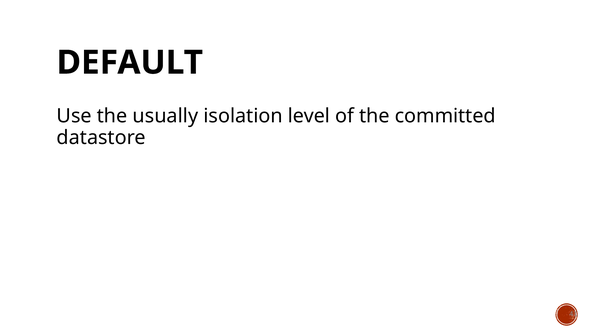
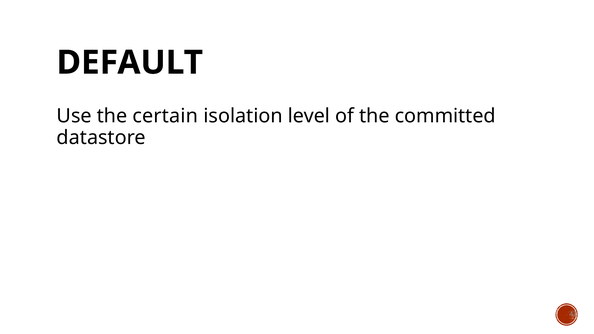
usually: usually -> certain
